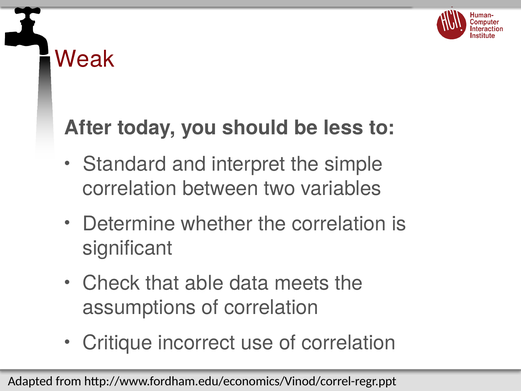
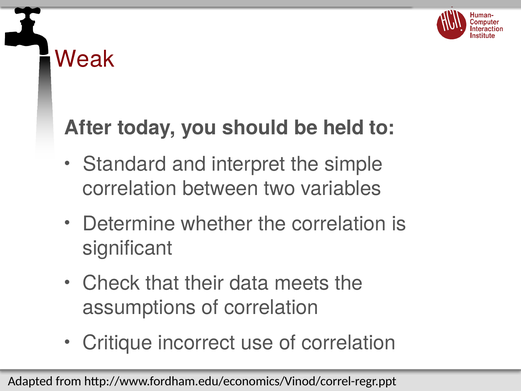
less: less -> held
able: able -> their
